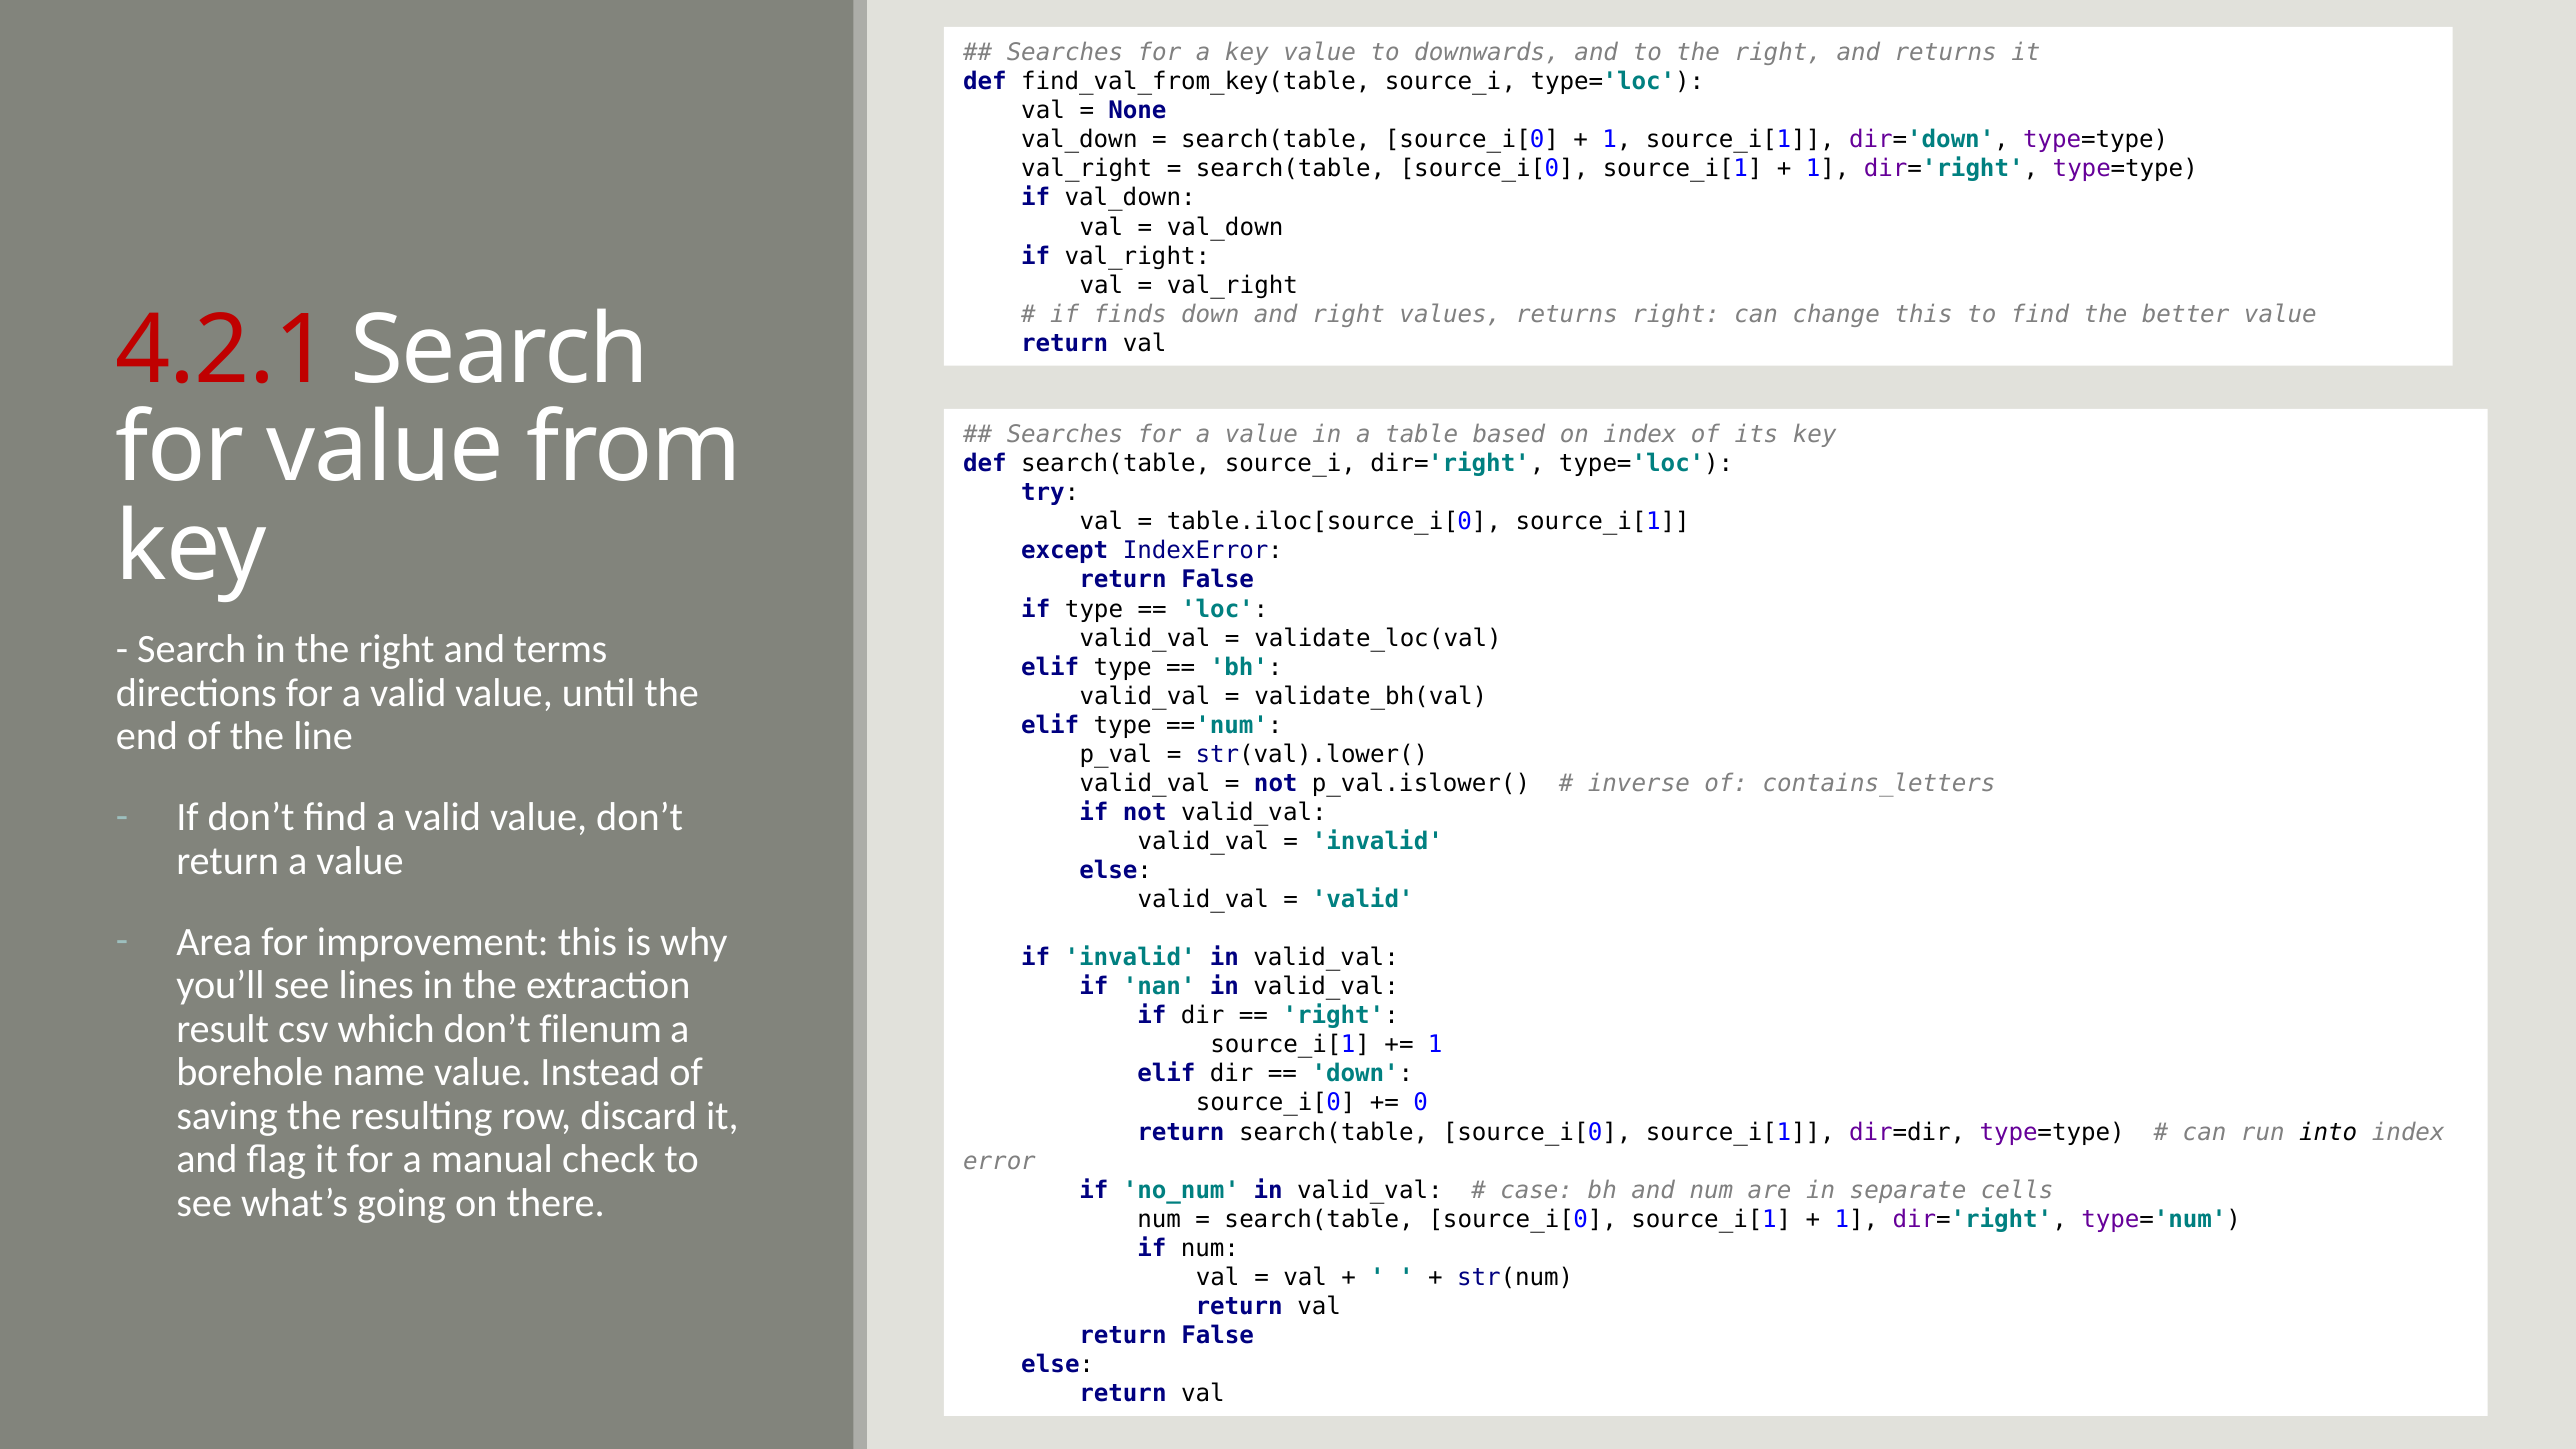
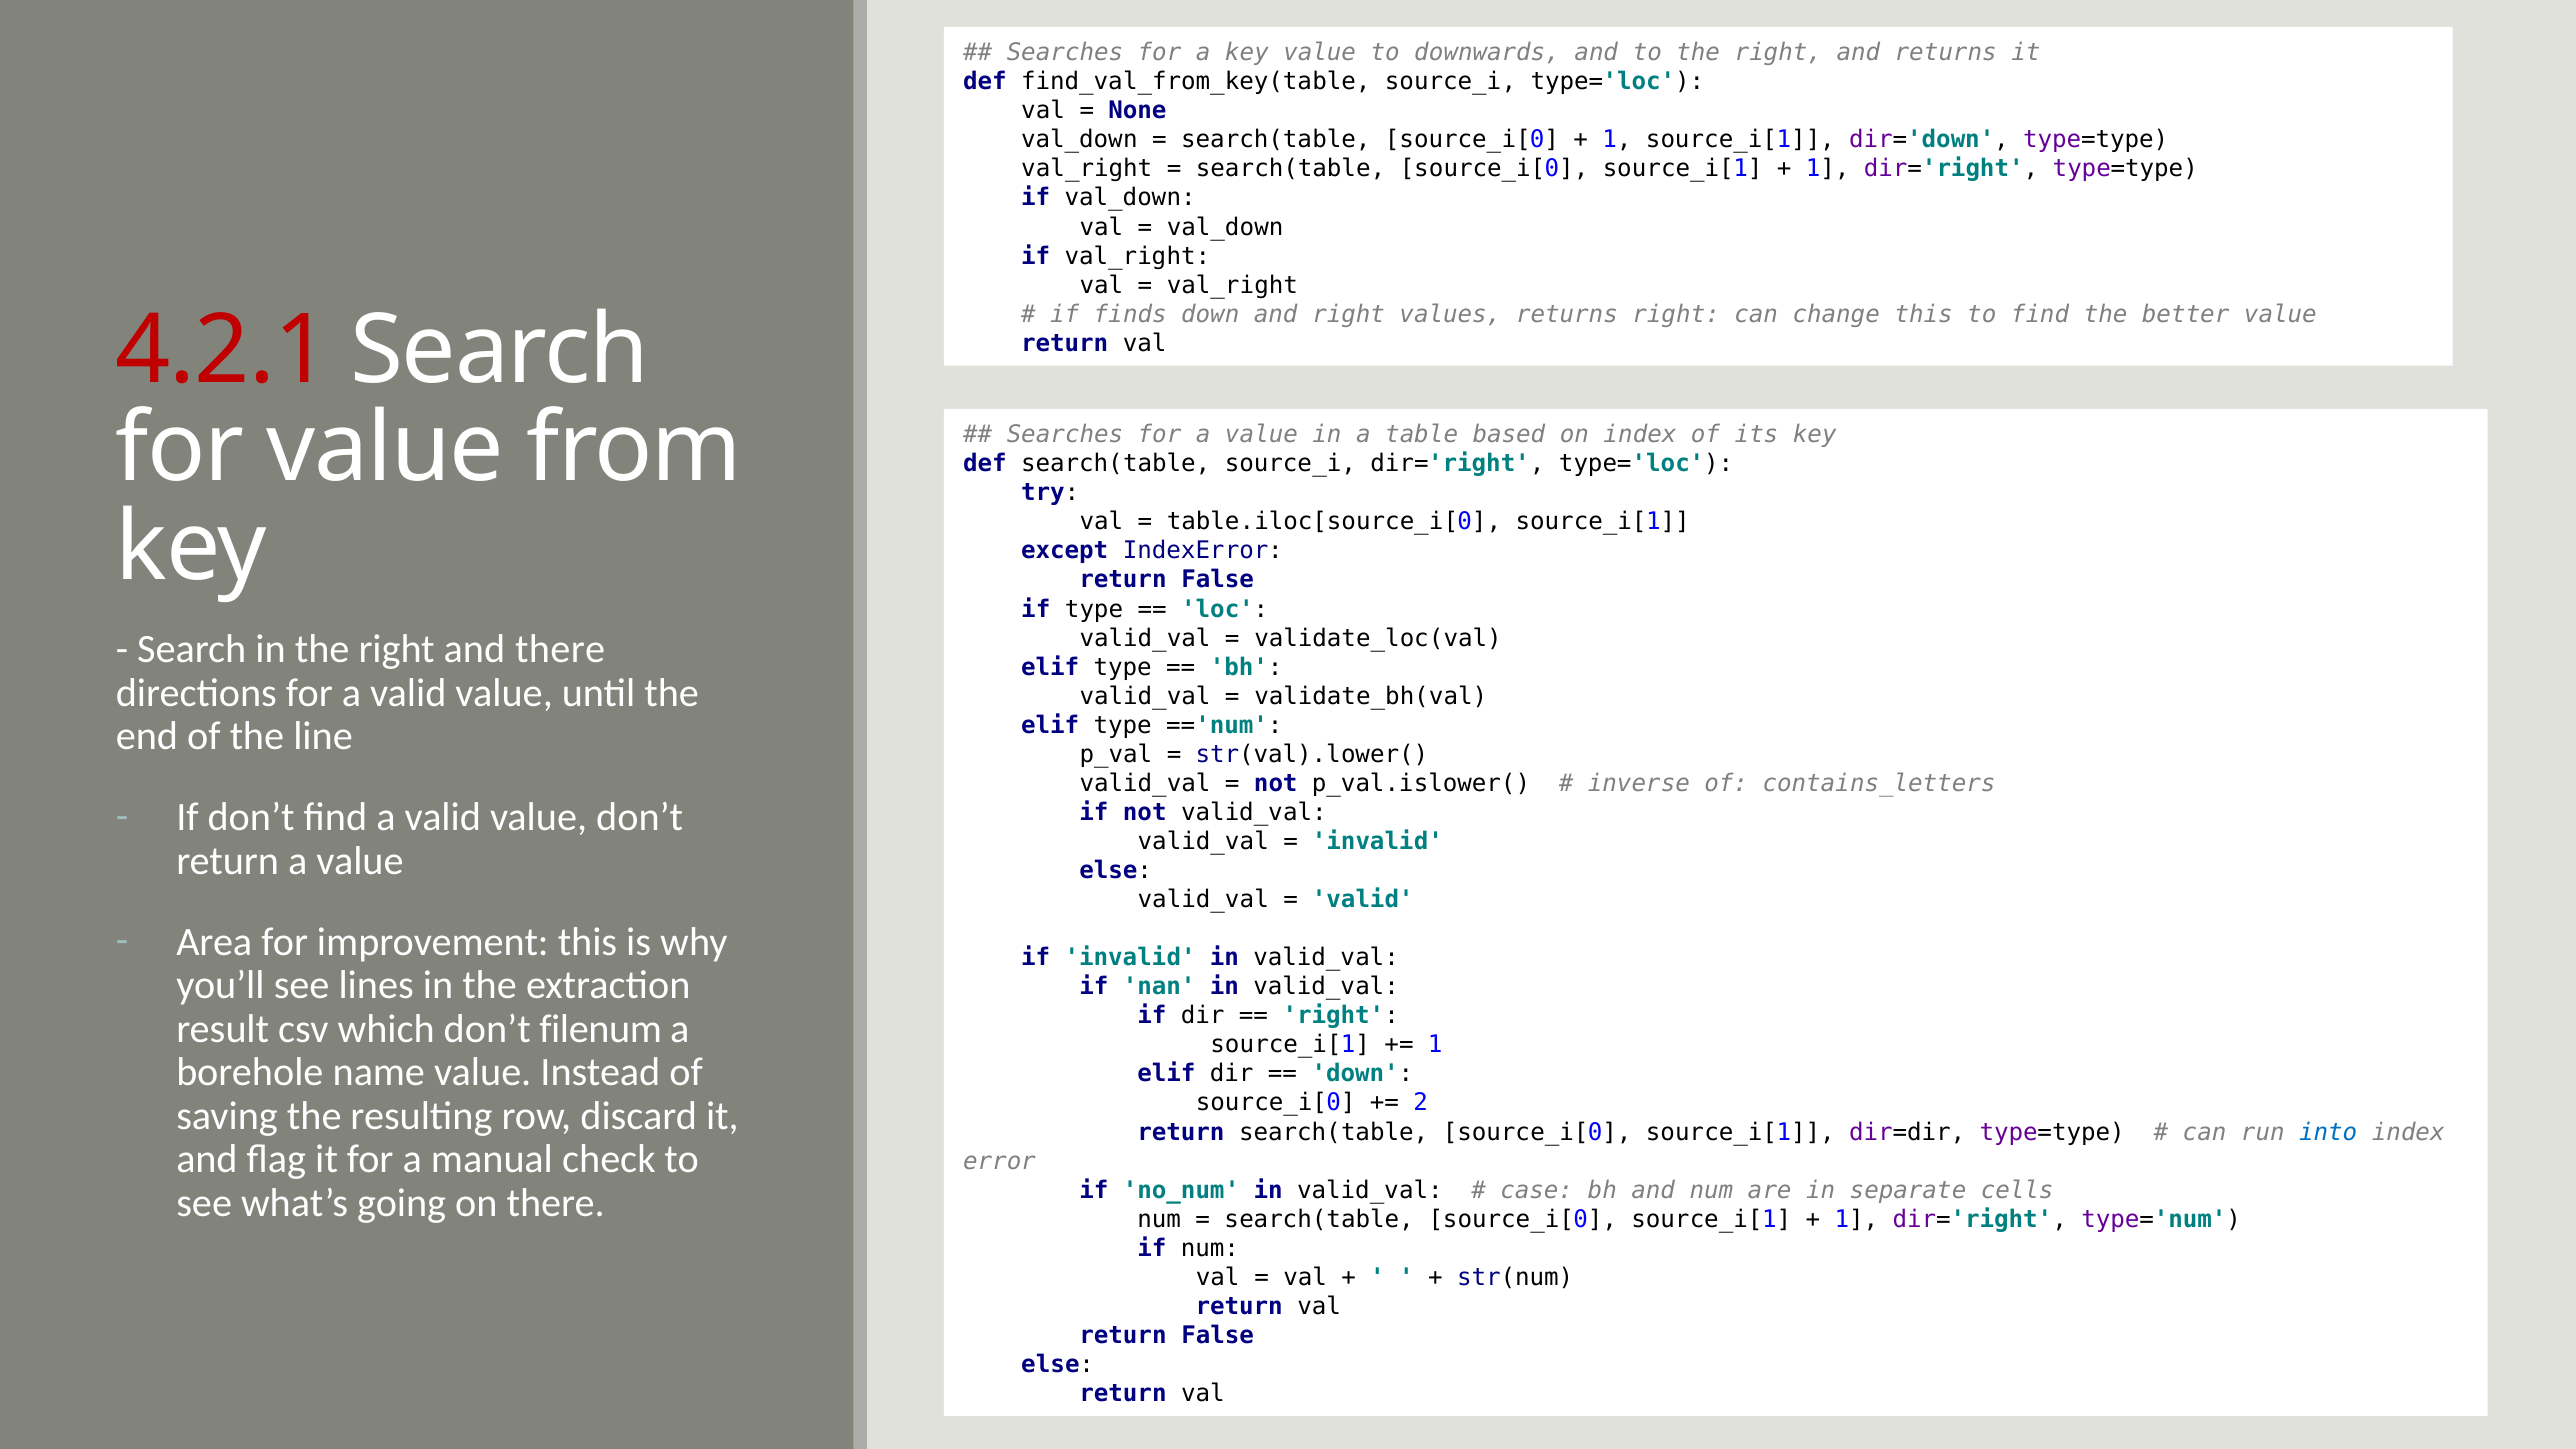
and terms: terms -> there
0: 0 -> 2
into colour: black -> blue
